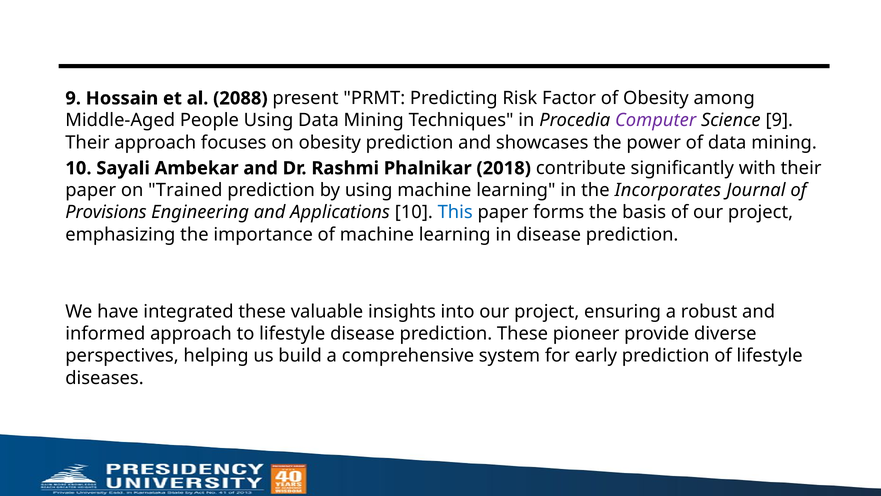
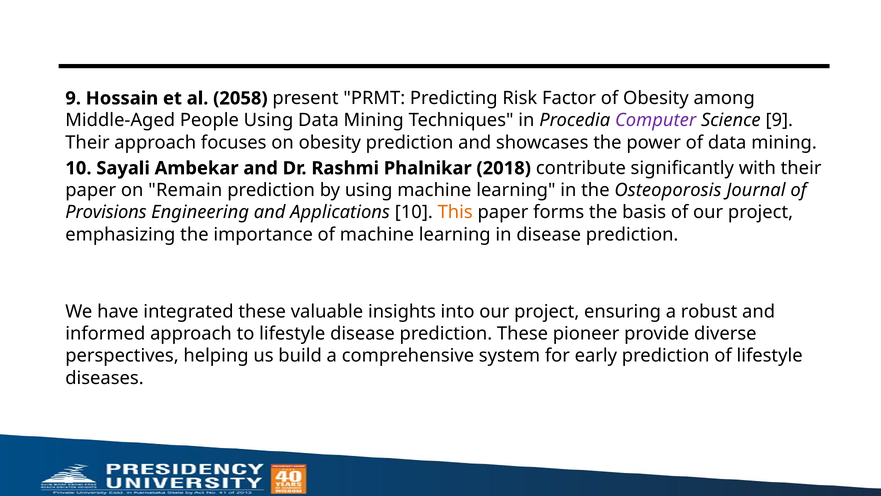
2088: 2088 -> 2058
Trained: Trained -> Remain
Incorporates: Incorporates -> Osteoporosis
This colour: blue -> orange
